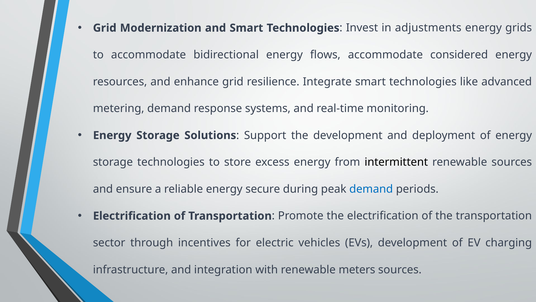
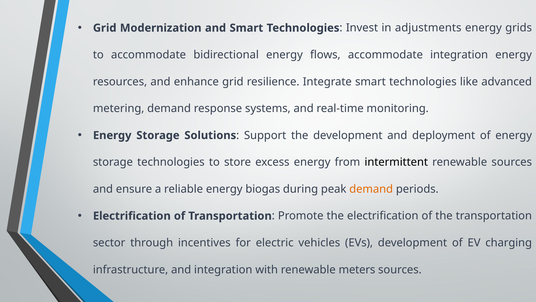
accommodate considered: considered -> integration
secure: secure -> biogas
demand at (371, 189) colour: blue -> orange
